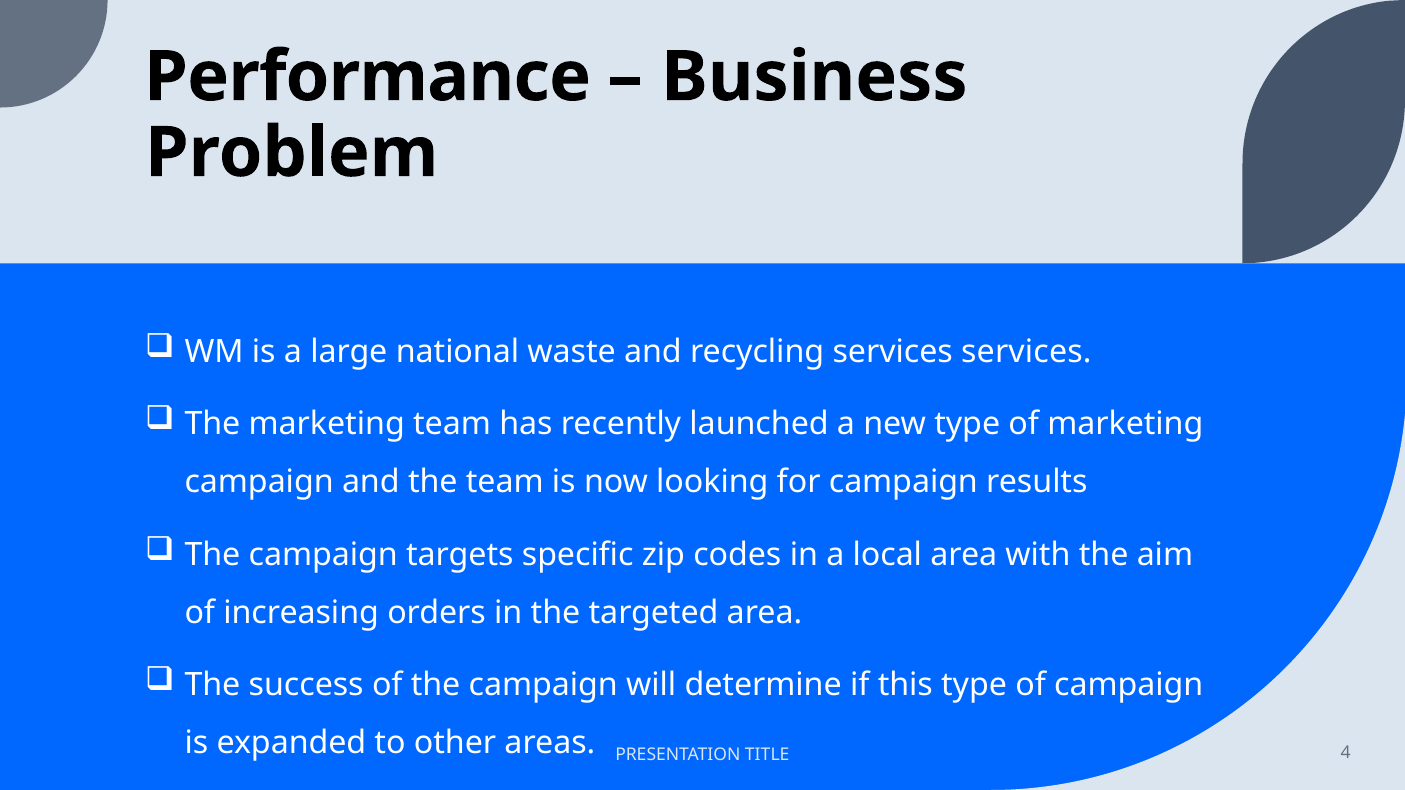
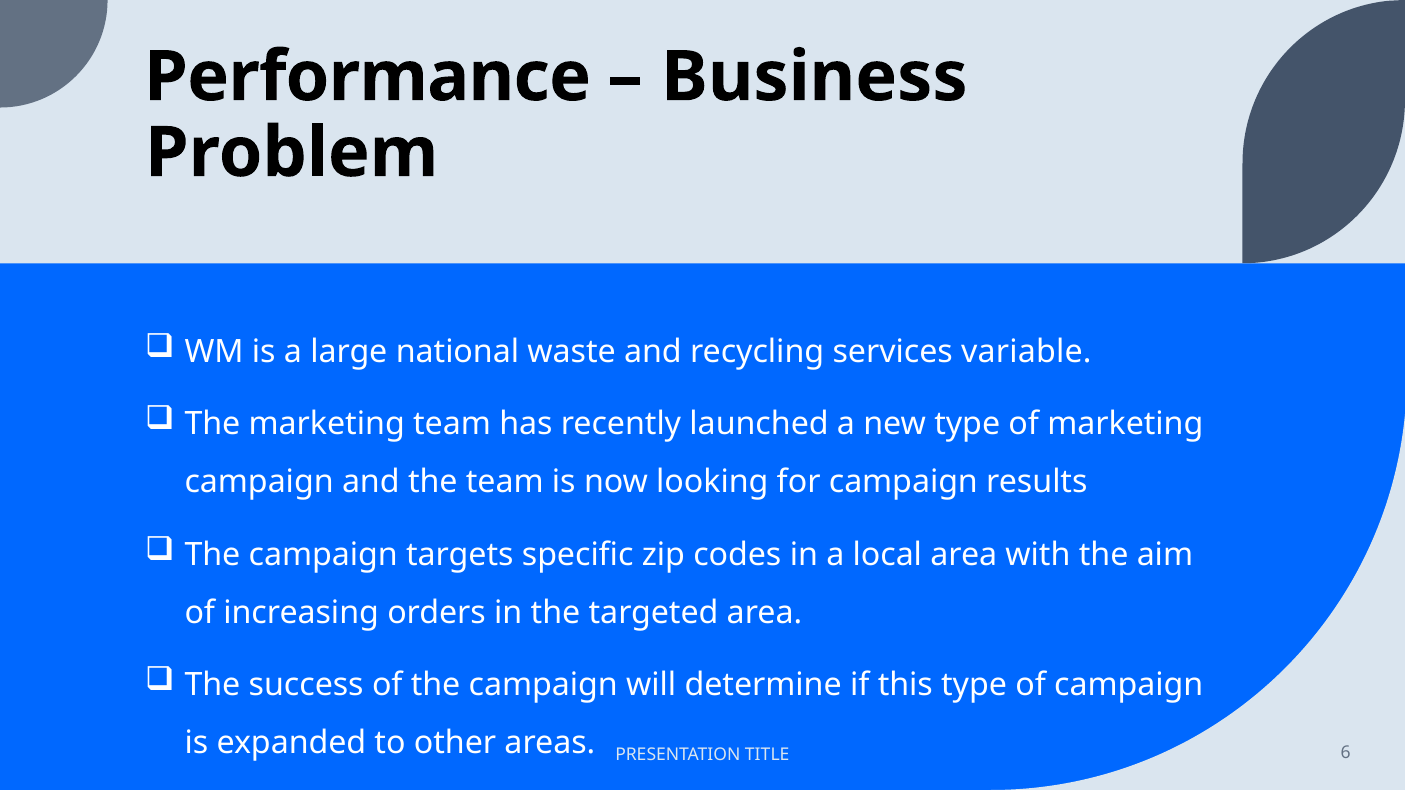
services services: services -> variable
4: 4 -> 6
